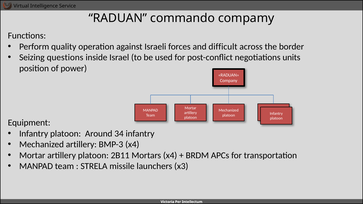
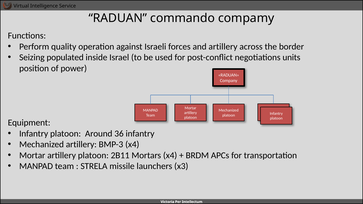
and difficult: difficult -> artillery
questions: questions -> populated
34: 34 -> 36
